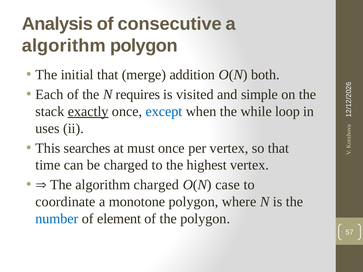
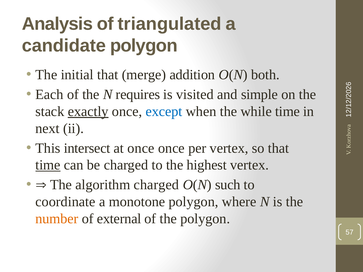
consecutive: consecutive -> triangulated
algorithm at (64, 46): algorithm -> candidate
while loop: loop -> time
uses: uses -> next
searches: searches -> intersect
at must: must -> once
time at (48, 165) underline: none -> present
case: case -> such
number colour: blue -> orange
element: element -> external
